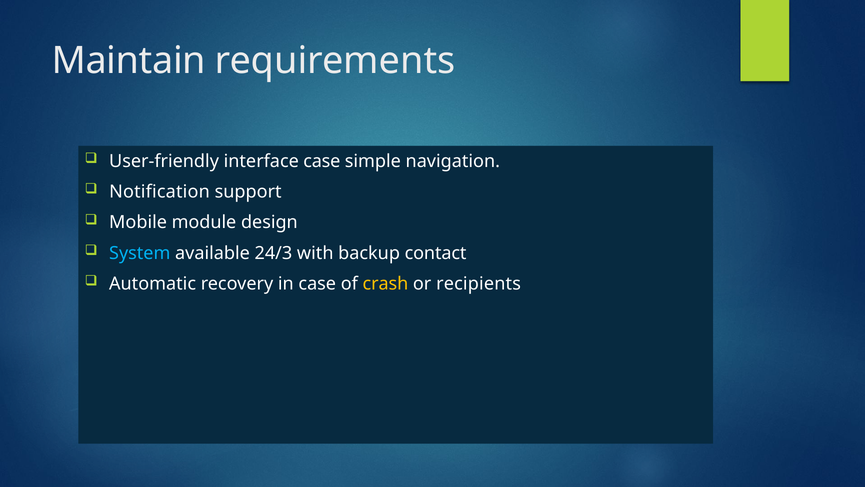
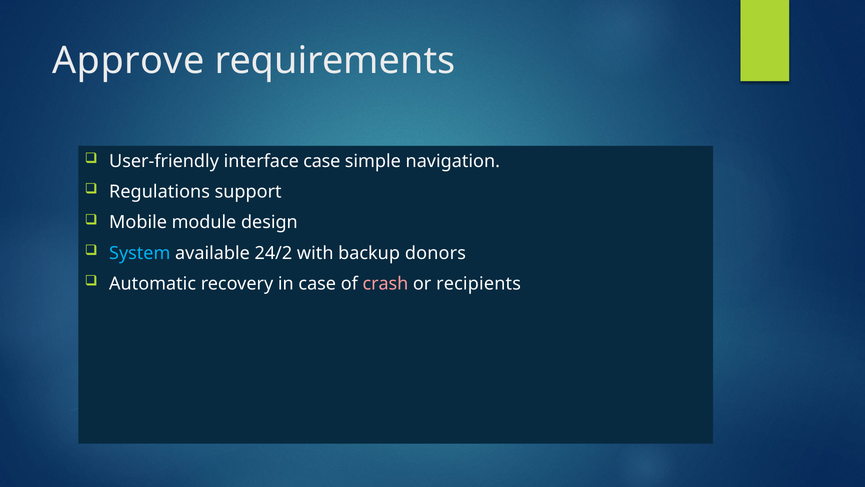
Maintain: Maintain -> Approve
Notification: Notification -> Regulations
24/3: 24/3 -> 24/2
contact: contact -> donors
crash colour: yellow -> pink
